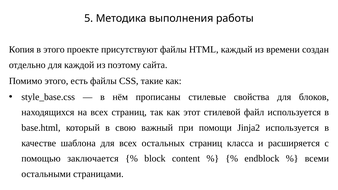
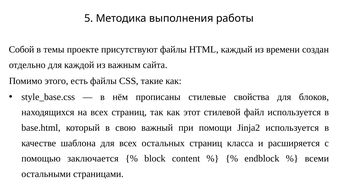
Копия: Копия -> Собой
в этого: этого -> темы
поэтому: поэтому -> важным
